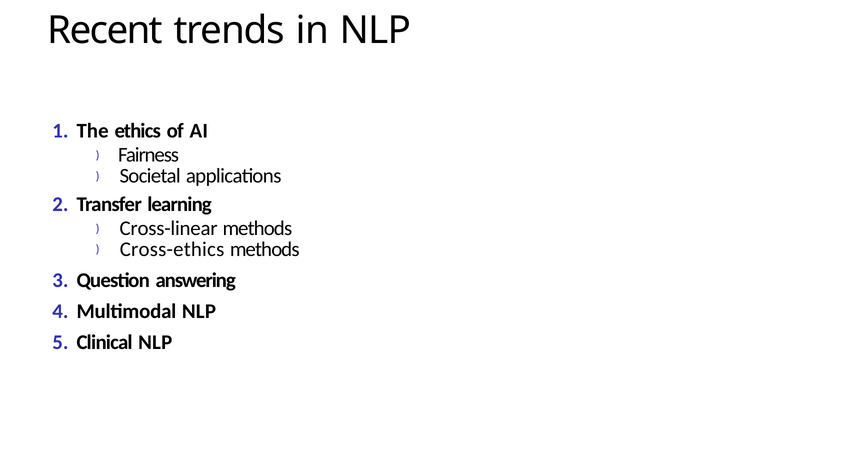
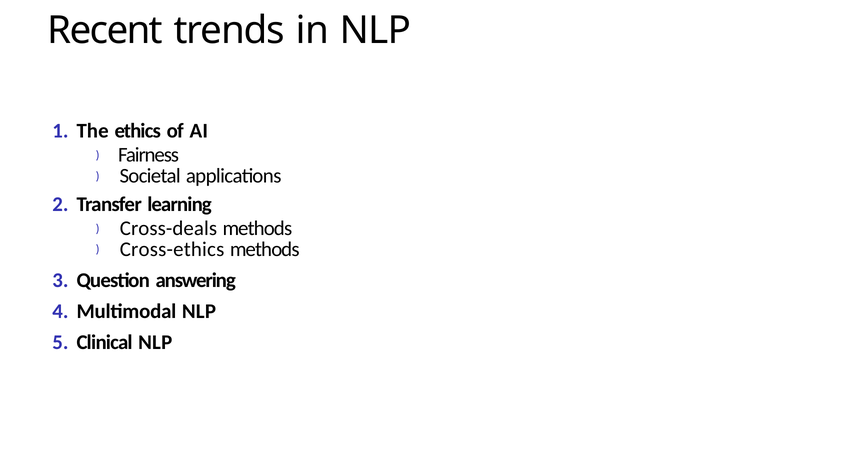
Cross-linear: Cross-linear -> Cross-deals
